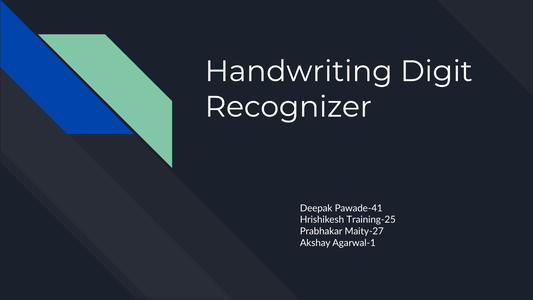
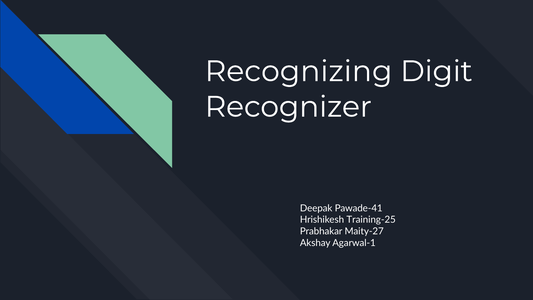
Handwriting: Handwriting -> Recognizing
